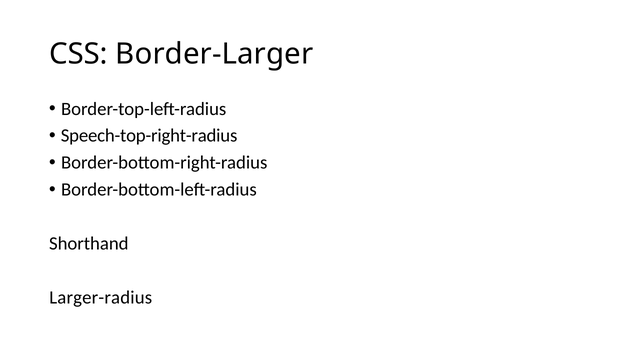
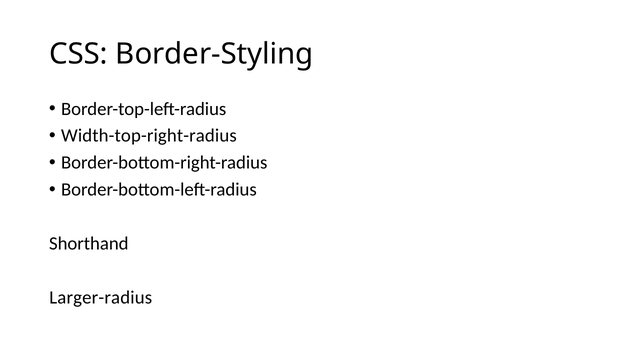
Border-Larger: Border-Larger -> Border-Styling
Speech-top-right-radius: Speech-top-right-radius -> Width-top-right-radius
